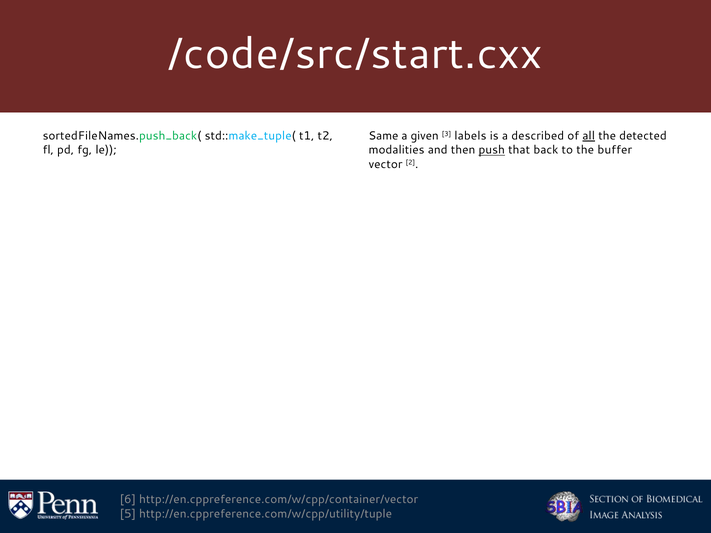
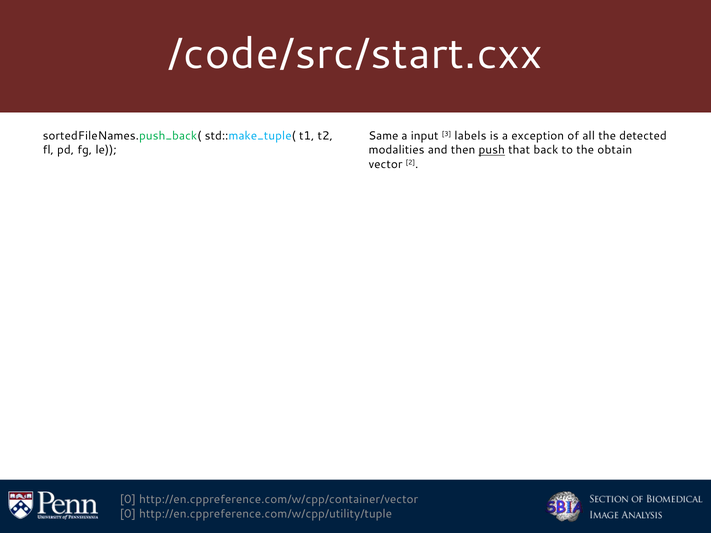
given: given -> input
described: described -> exception
all underline: present -> none
buffer: buffer -> obtain
6 at (128, 500): 6 -> 0
5 at (128, 514): 5 -> 0
